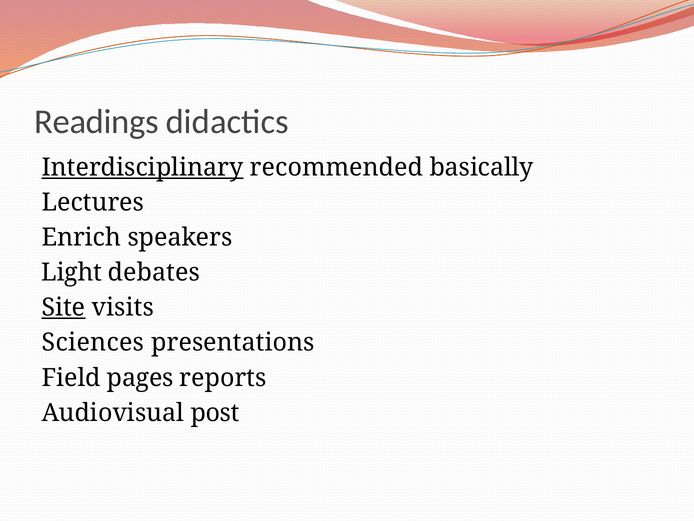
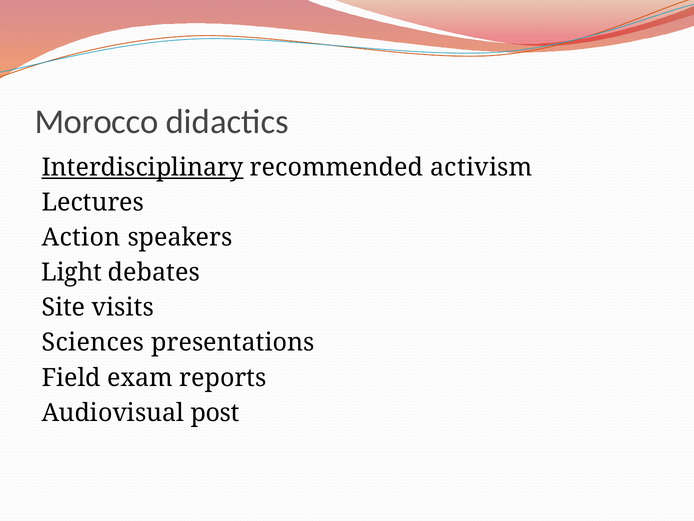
Readings: Readings -> Morocco
basically: basically -> activism
Enrich: Enrich -> Action
Site underline: present -> none
pages: pages -> exam
